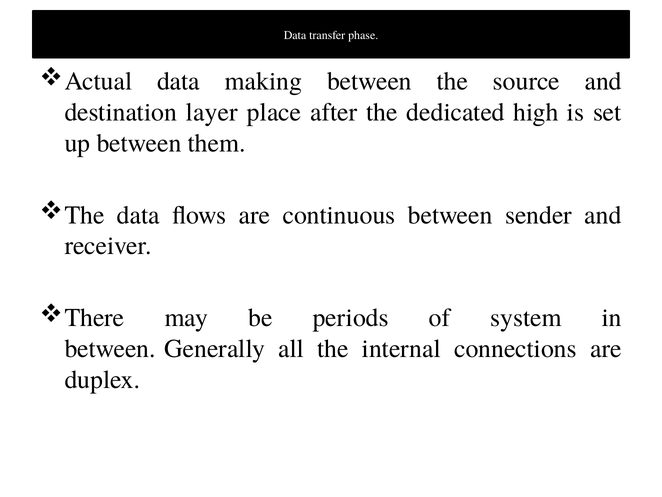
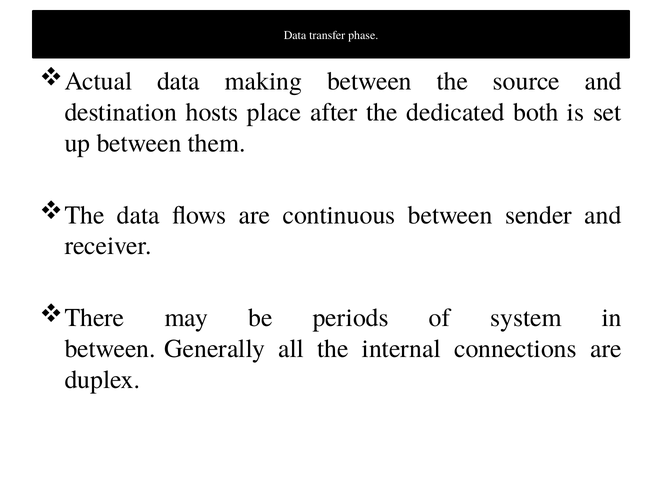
layer: layer -> hosts
high: high -> both
